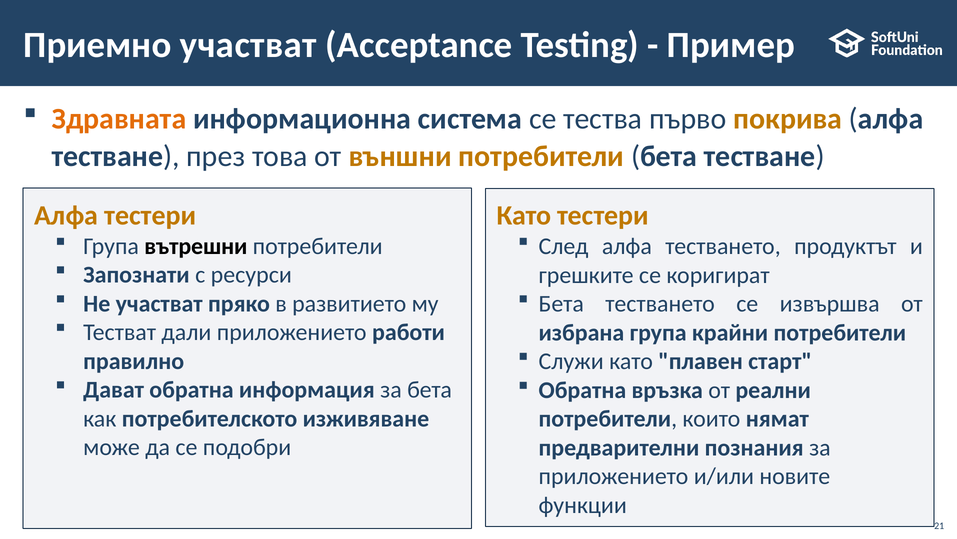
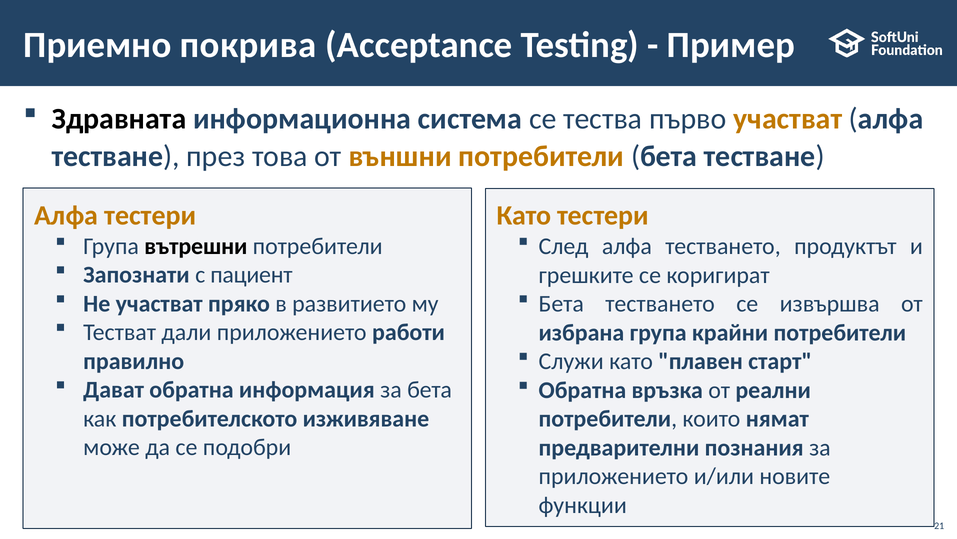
Приемно участват: участват -> покрива
Здравната colour: orange -> black
първо покрива: покрива -> участват
ресурси: ресурси -> пациент
